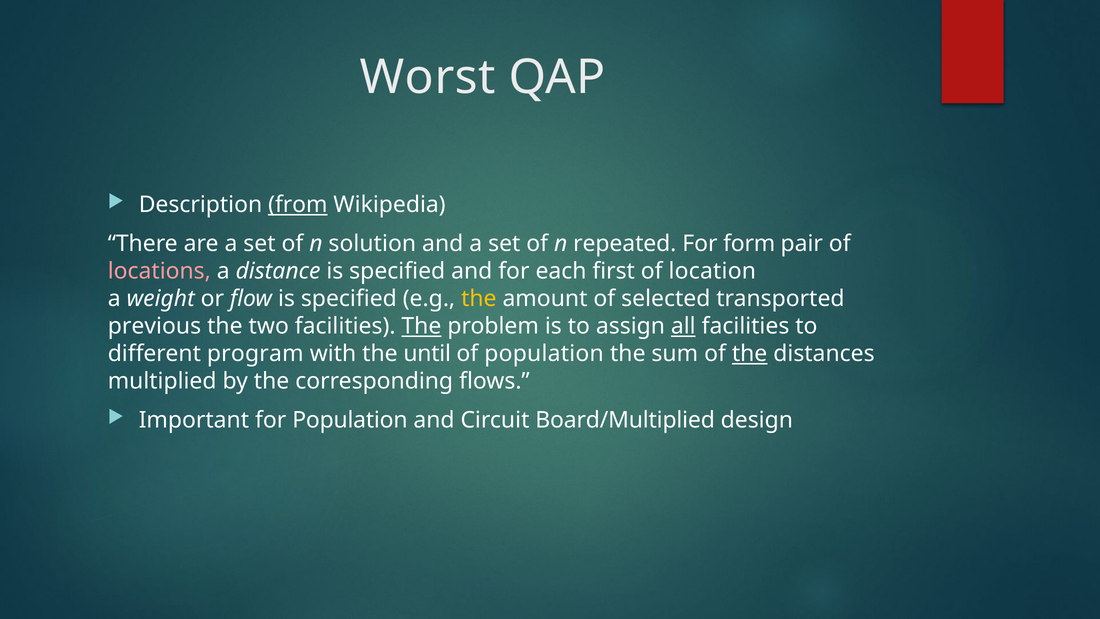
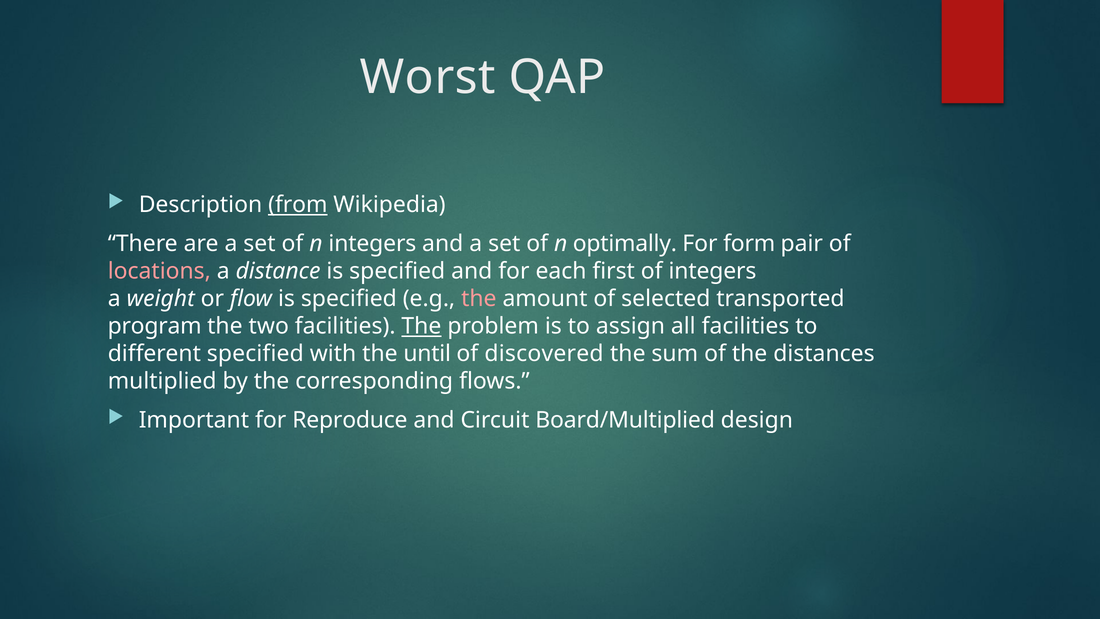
n solution: solution -> integers
repeated: repeated -> optimally
of location: location -> integers
the at (479, 299) colour: yellow -> pink
previous: previous -> program
all underline: present -> none
different program: program -> specified
of population: population -> discovered
the at (750, 354) underline: present -> none
for Population: Population -> Reproduce
